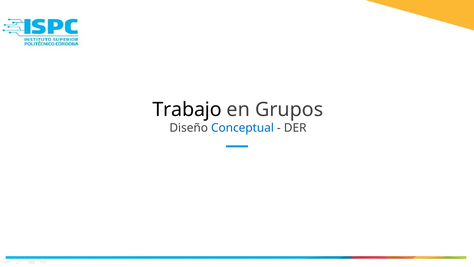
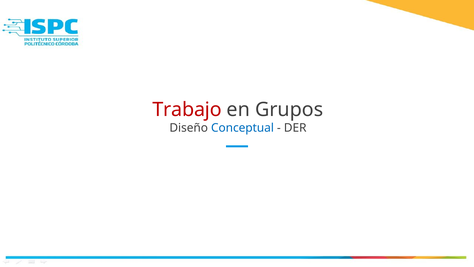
Trabajo colour: black -> red
